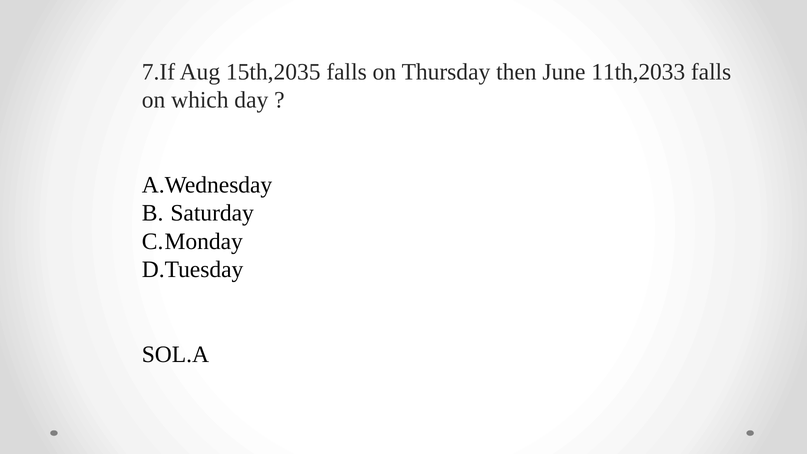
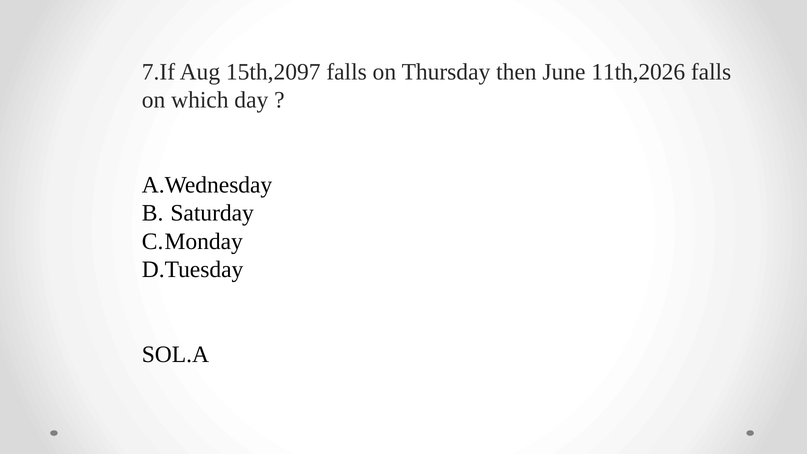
15th,2035: 15th,2035 -> 15th,2097
11th,2033: 11th,2033 -> 11th,2026
